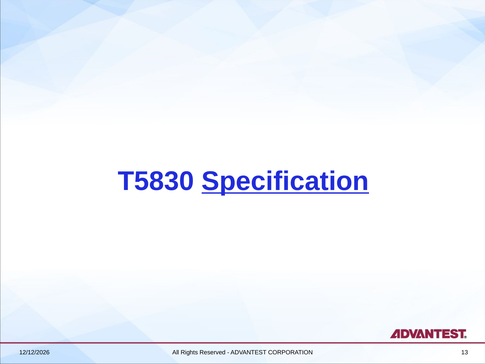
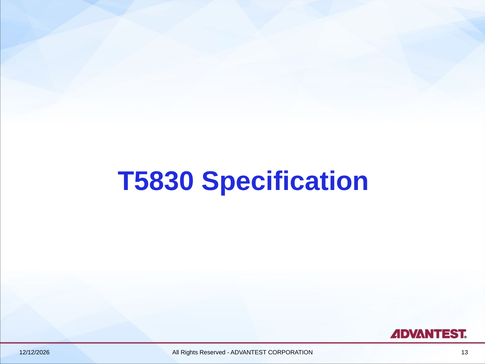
Specification underline: present -> none
